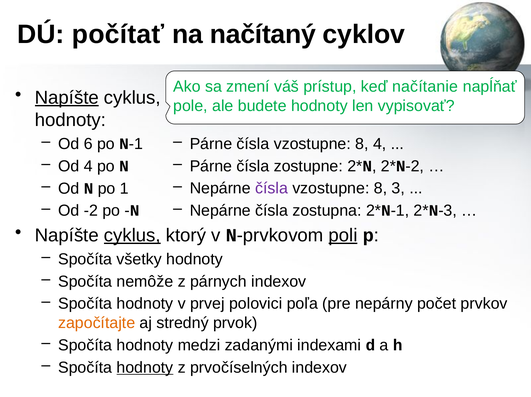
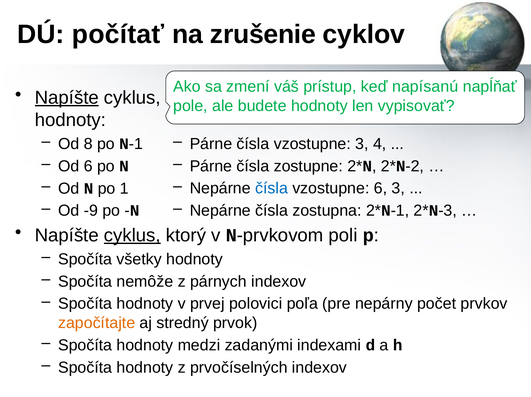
načítaný: načítaný -> zrušenie
načítanie: načítanie -> napísanú
6: 6 -> 8
Párne čísla vzostupne 8: 8 -> 3
Od 4: 4 -> 6
čísla at (272, 188) colour: purple -> blue
8 at (381, 188): 8 -> 6
Od -2: -2 -> -9
poli underline: present -> none
hodnoty at (145, 368) underline: present -> none
